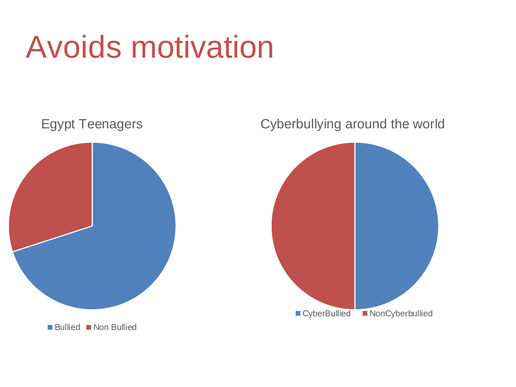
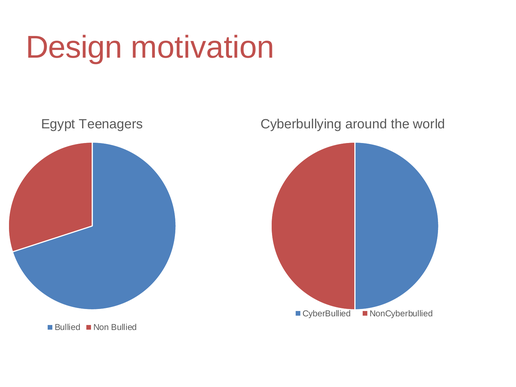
Avoids: Avoids -> Design
